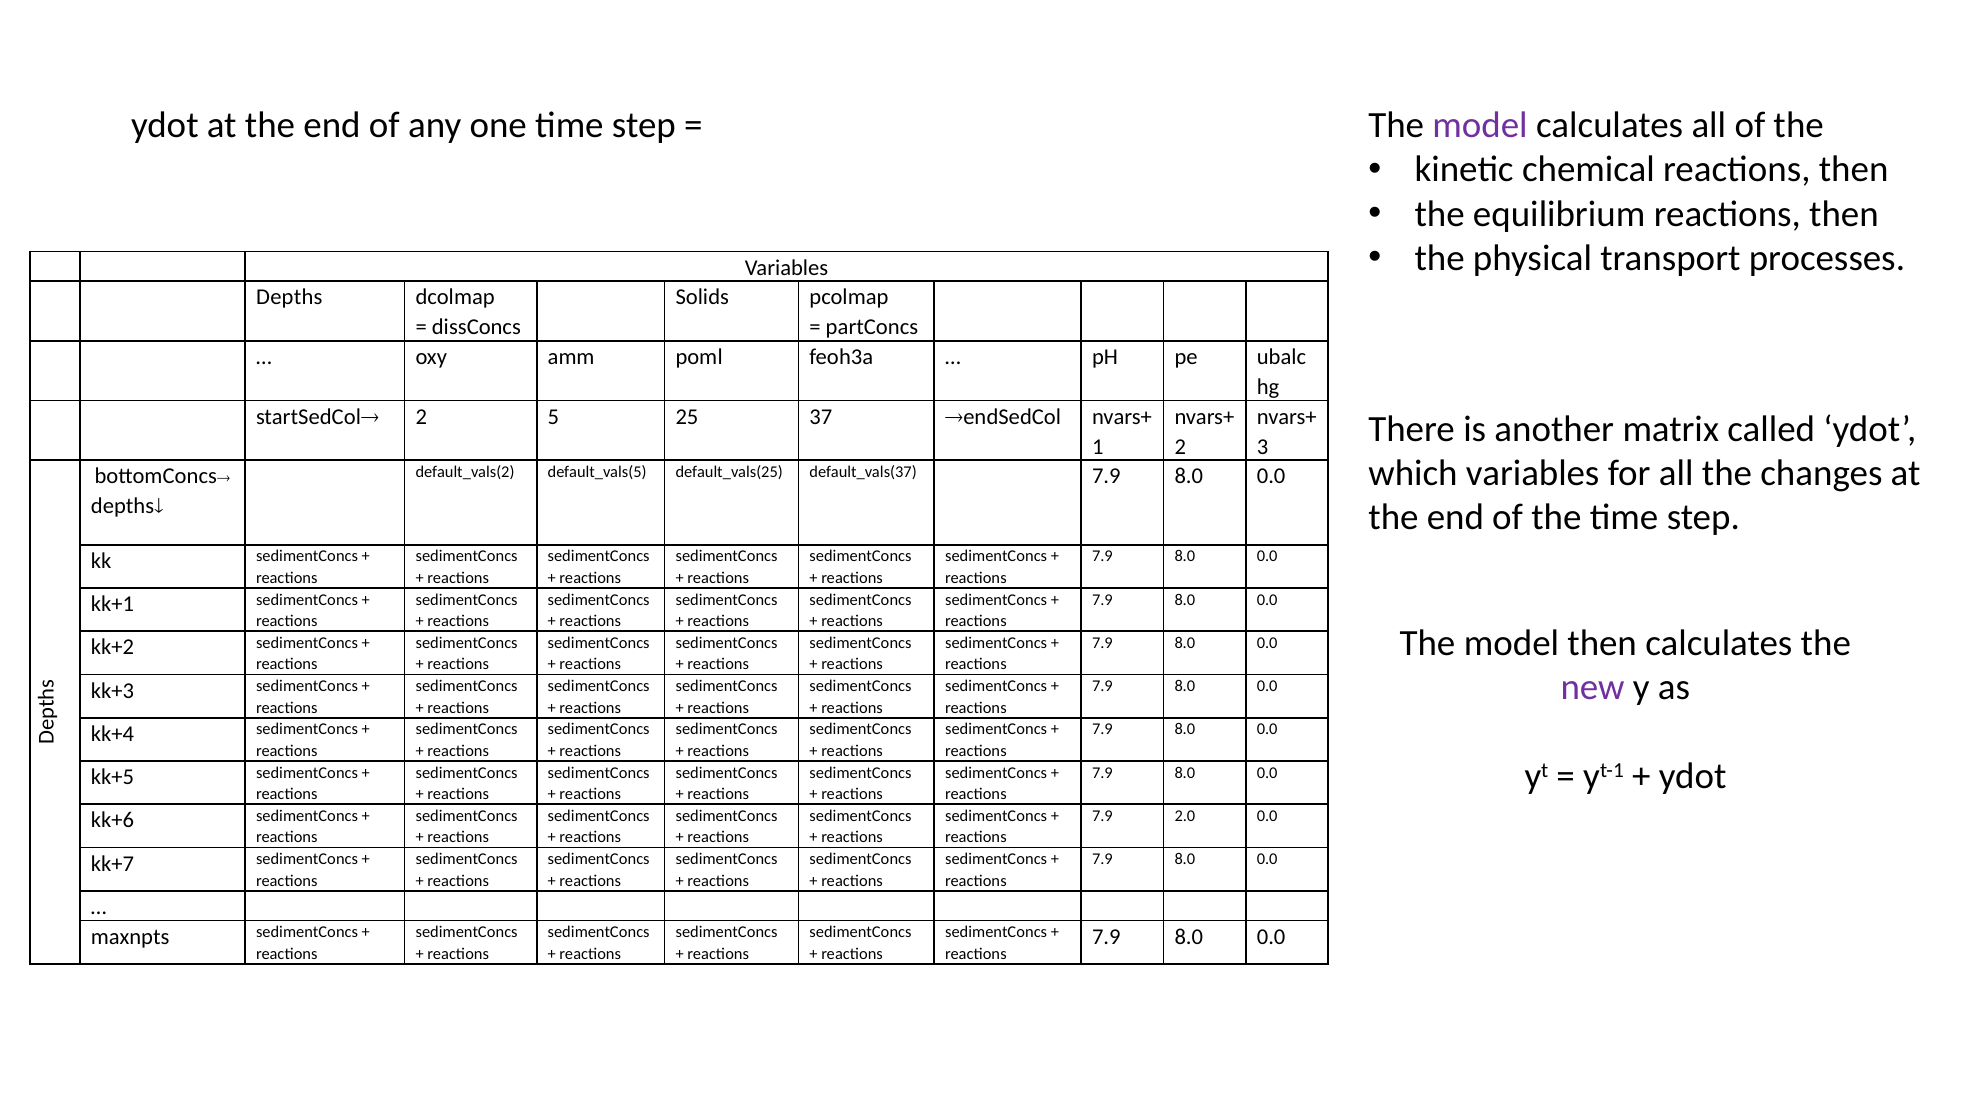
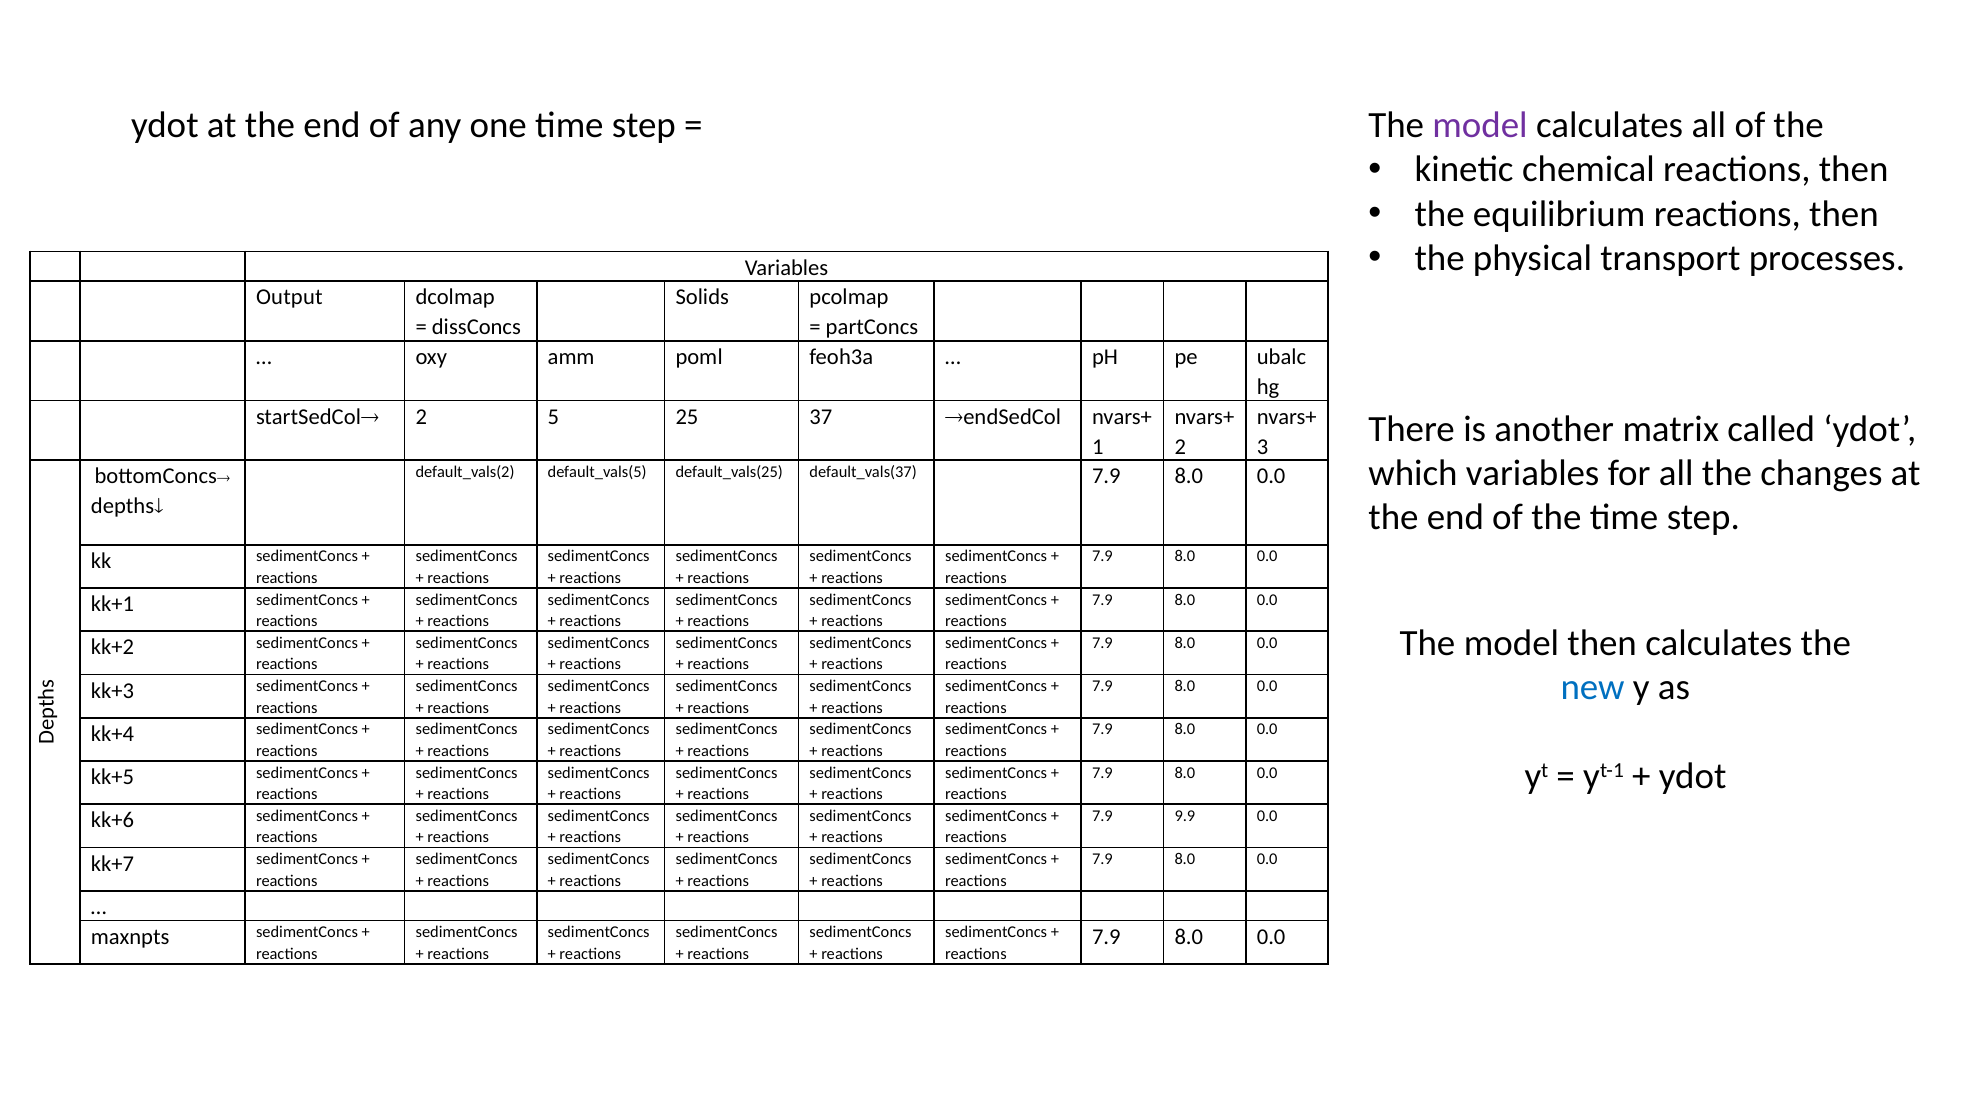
Depths: Depths -> Output
new colour: purple -> blue
2.0: 2.0 -> 9.9
